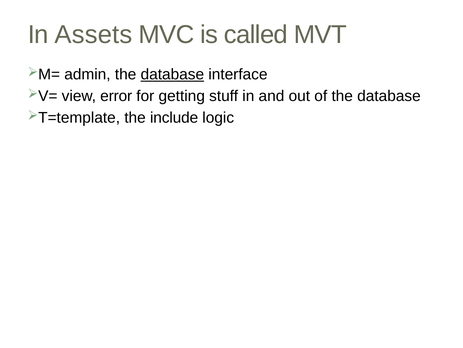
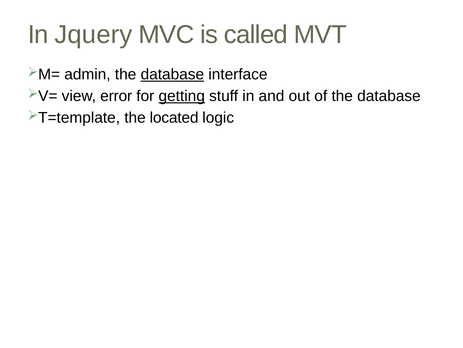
Assets: Assets -> Jquery
getting underline: none -> present
include: include -> located
